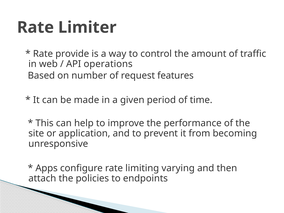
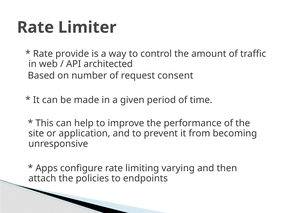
operations: operations -> architected
features: features -> consent
